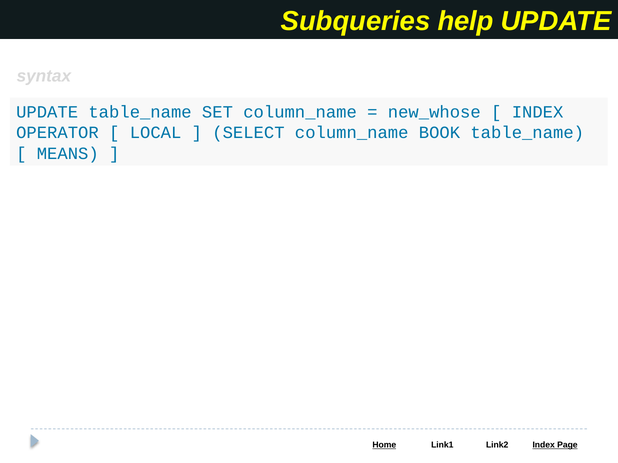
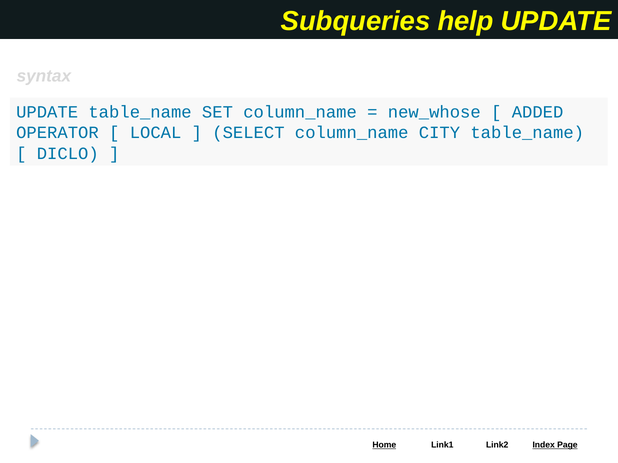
INDEX at (538, 112): INDEX -> ADDED
BOOK: BOOK -> CITY
MEANS: MEANS -> DICLO
